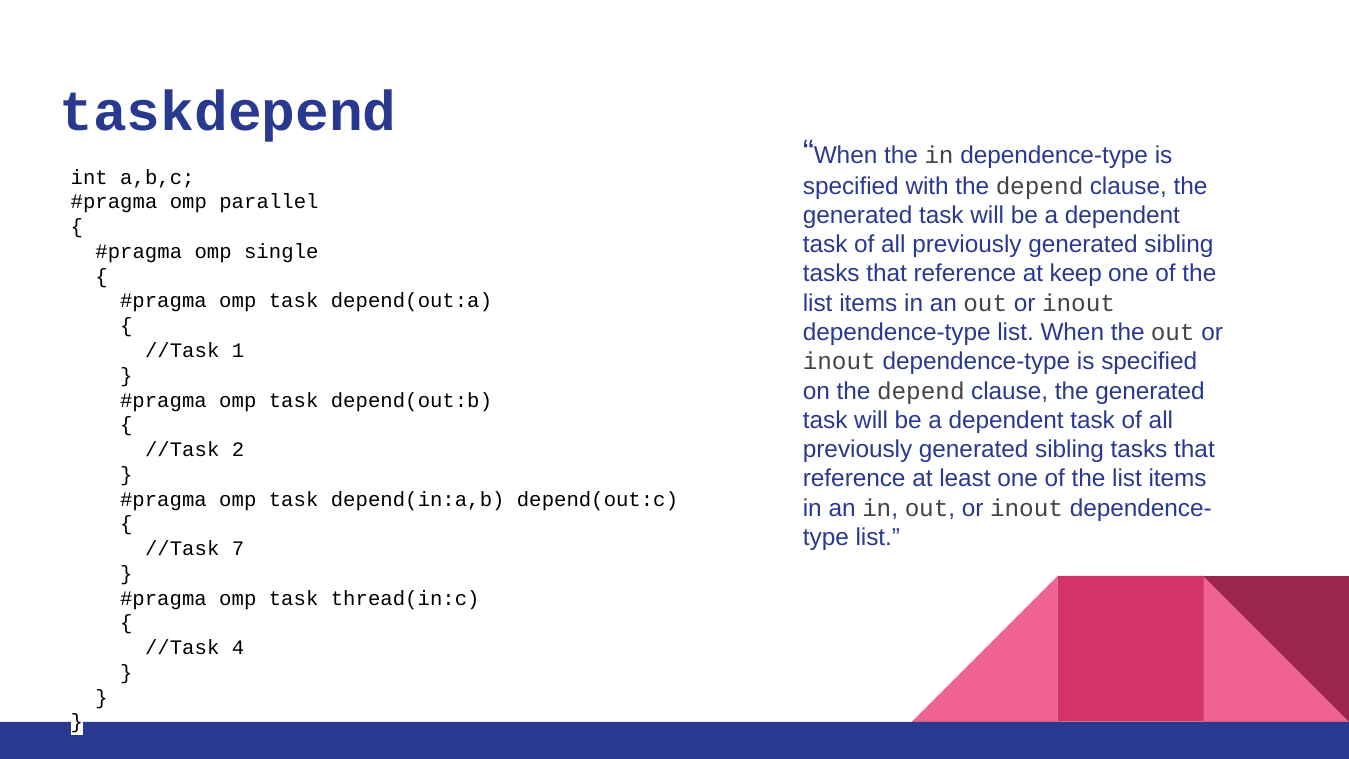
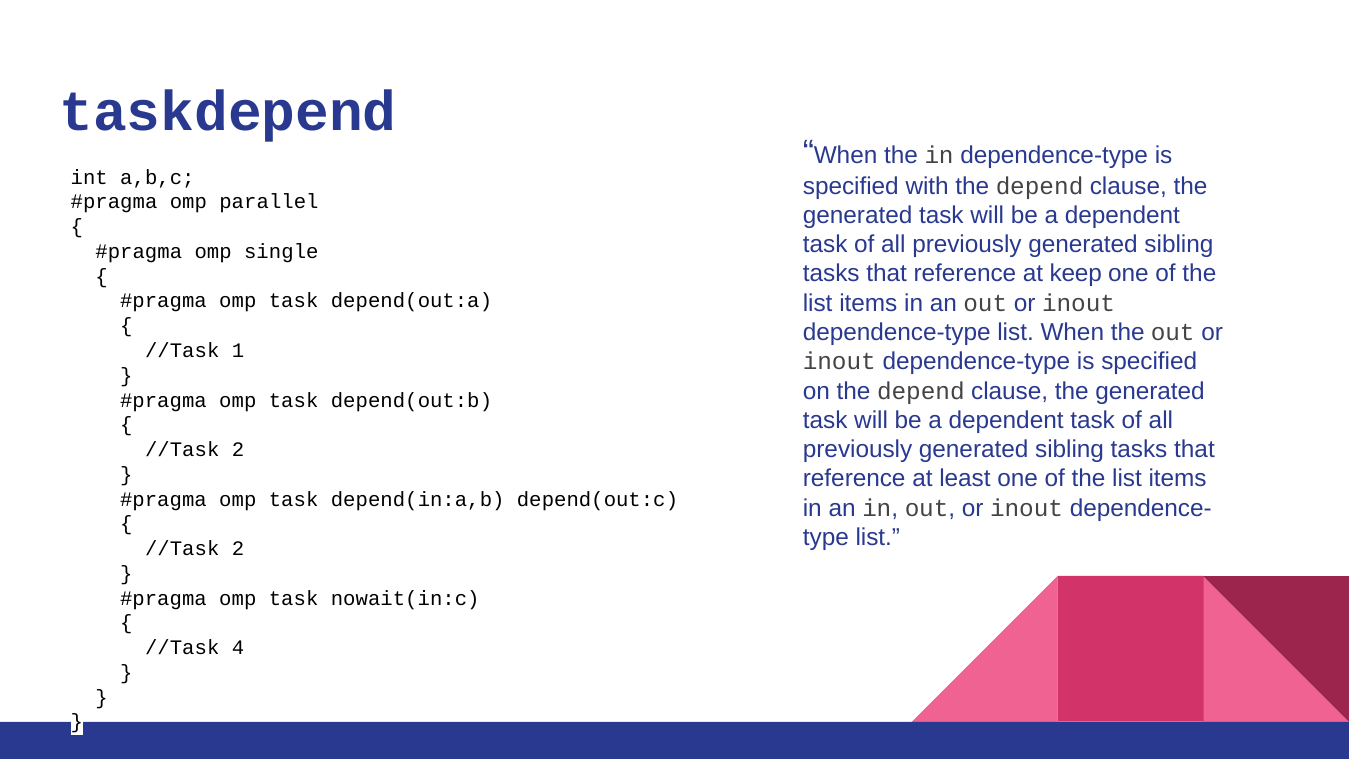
7 at (238, 549): 7 -> 2
thread(in:c: thread(in:c -> nowait(in:c
